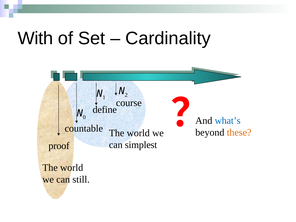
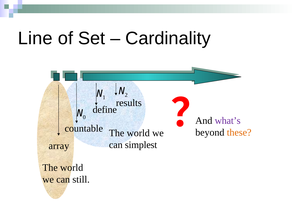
With: With -> Line
course: course -> results
what’s colour: blue -> purple
proof: proof -> array
